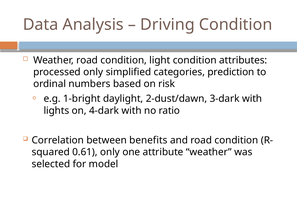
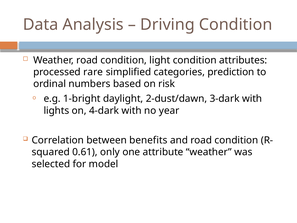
processed only: only -> rare
ratio: ratio -> year
